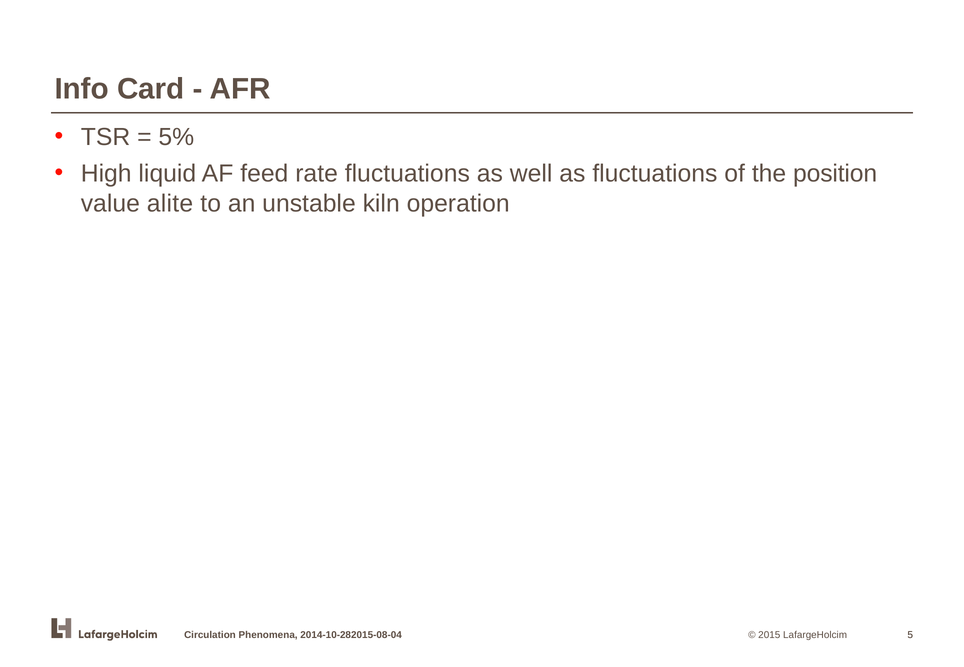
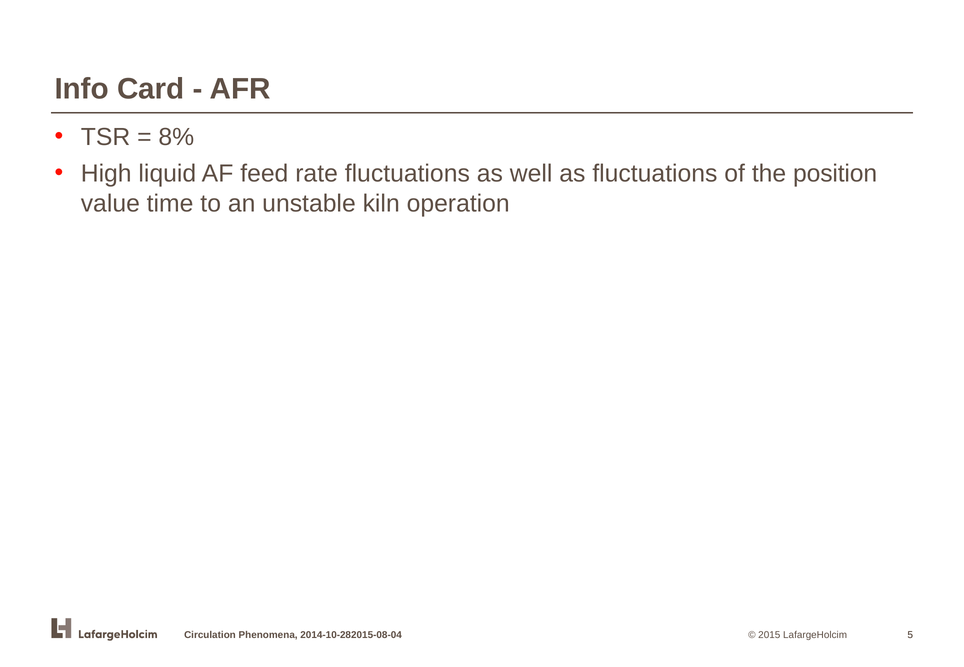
5%: 5% -> 8%
alite: alite -> time
